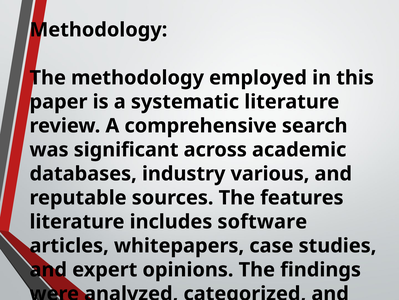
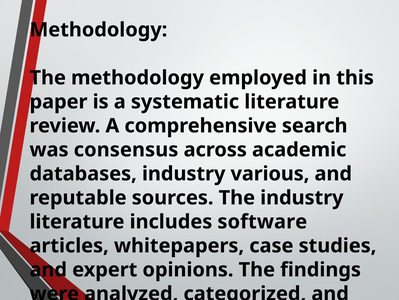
significant: significant -> consensus
The features: features -> industry
